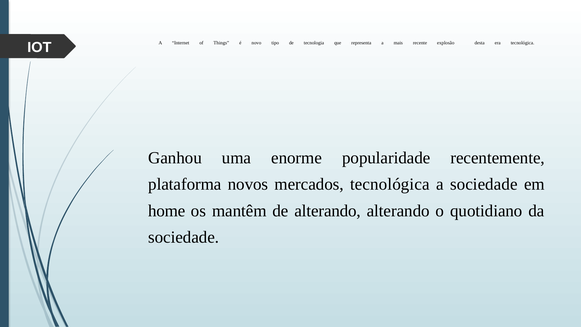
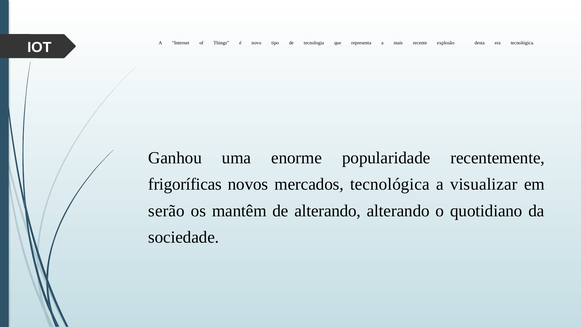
plataforma: plataforma -> frigoríficas
a sociedade: sociedade -> visualizar
home: home -> serão
